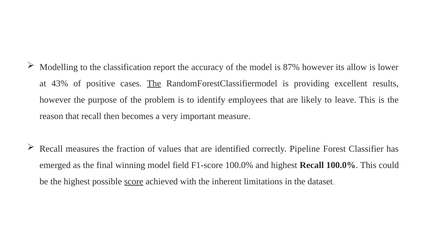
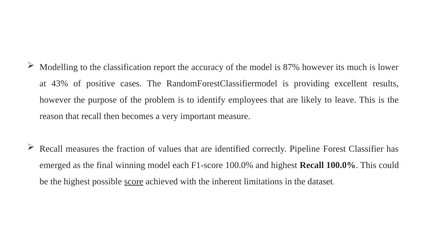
allow: allow -> much
The at (154, 83) underline: present -> none
field: field -> each
